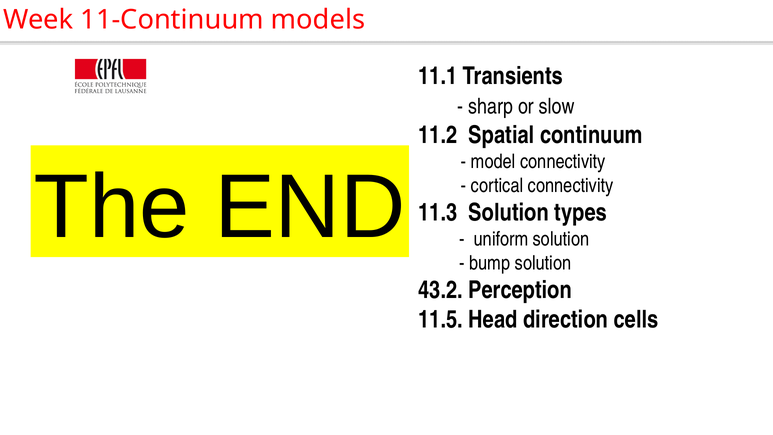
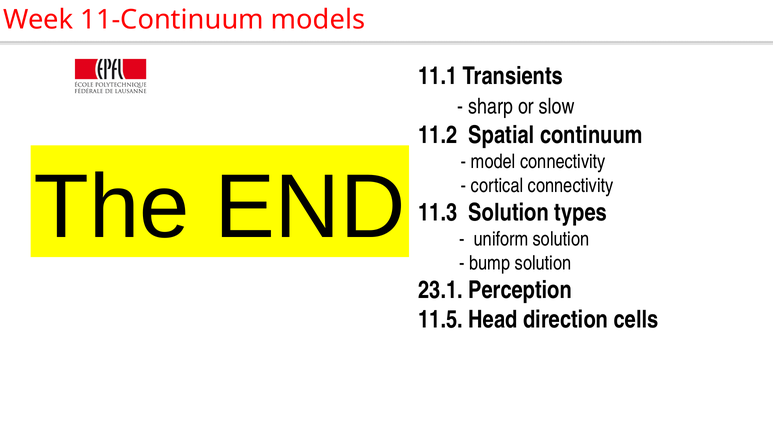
43.2: 43.2 -> 23.1
